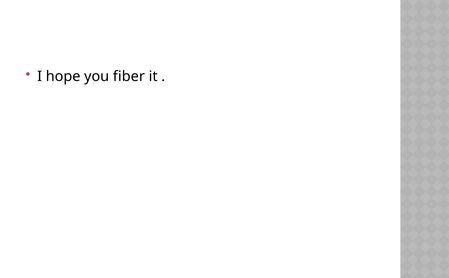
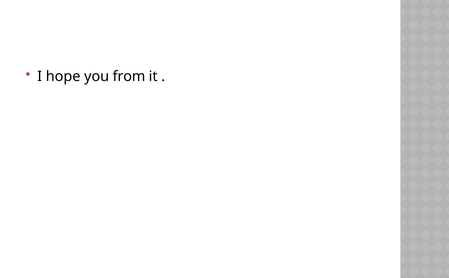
fiber: fiber -> from
